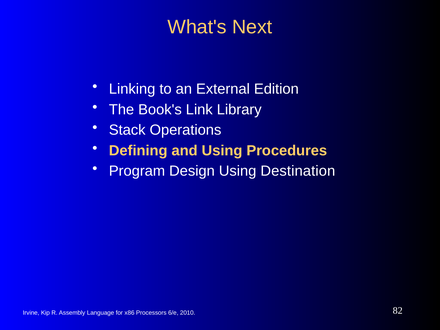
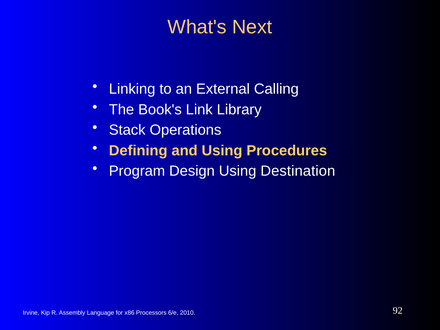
Edition: Edition -> Calling
82: 82 -> 92
